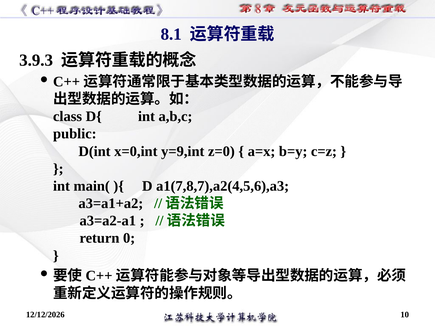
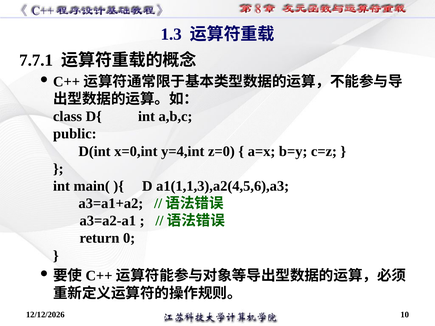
8.1: 8.1 -> 1.3
3.9.3: 3.9.3 -> 7.7.1
y=9,int: y=9,int -> y=4,int
a1(7,8,7),a2(4,5,6),a3: a1(7,8,7),a2(4,5,6),a3 -> a1(1,1,3),a2(4,5,6),a3
